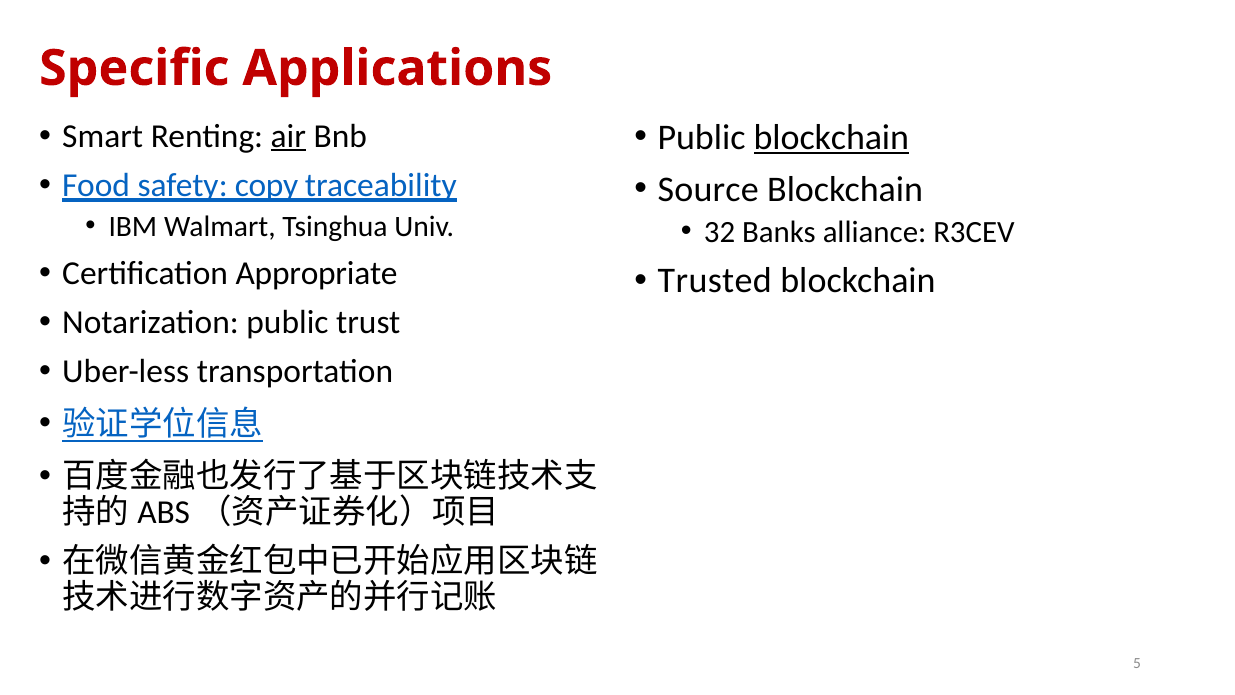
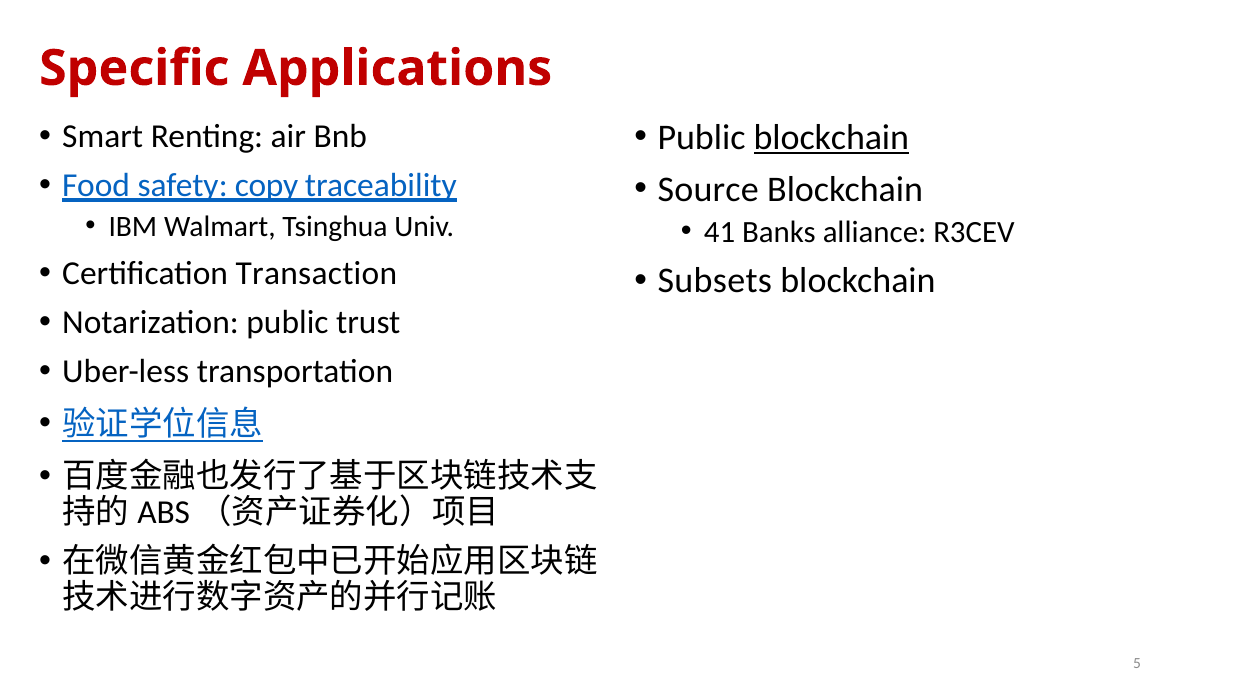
air underline: present -> none
32: 32 -> 41
Appropriate: Appropriate -> Transaction
Trusted: Trusted -> Subsets
